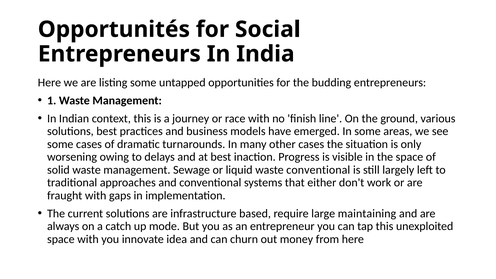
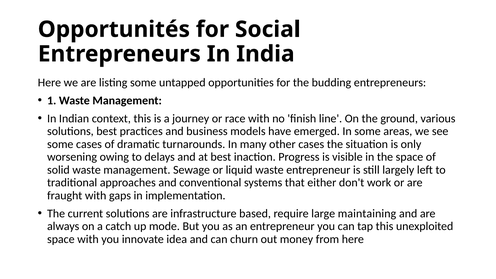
waste conventional: conventional -> entrepreneur
